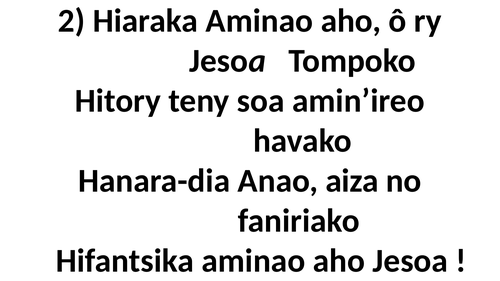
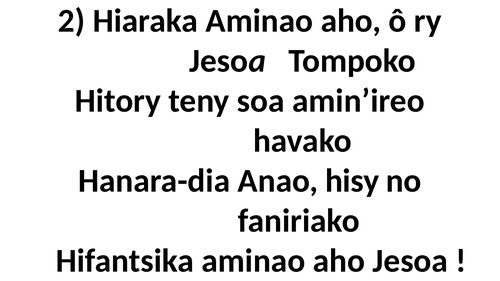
aiza: aiza -> hisy
